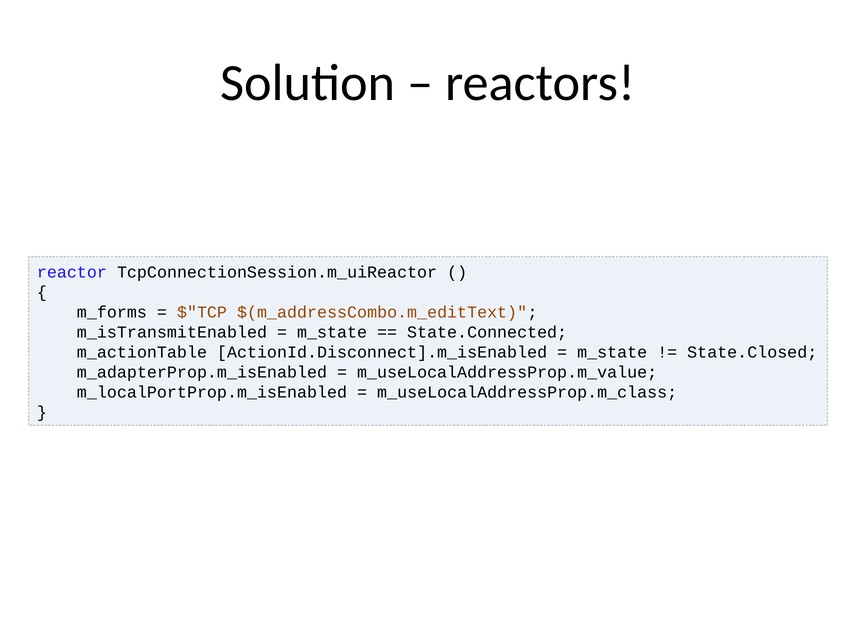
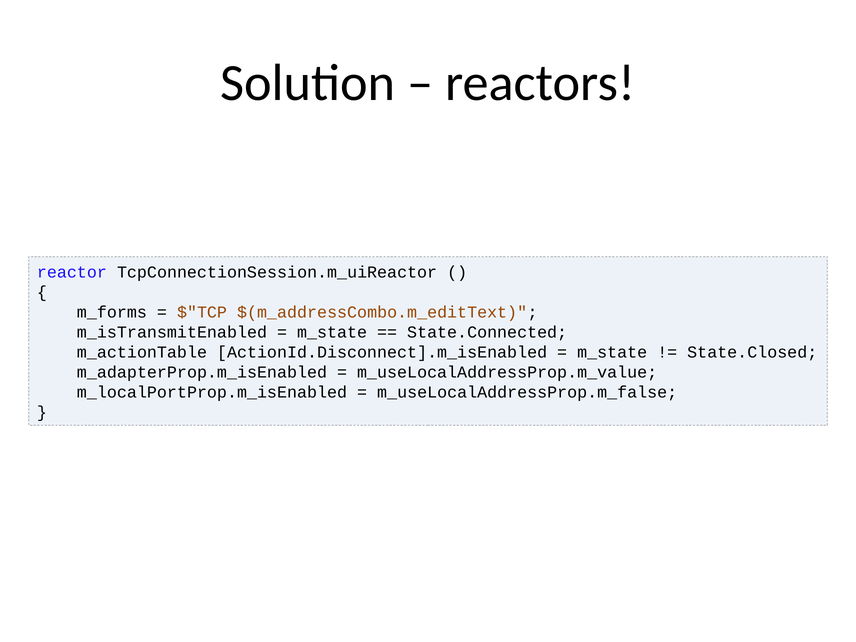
m_useLocalAddressProp.m_class: m_useLocalAddressProp.m_class -> m_useLocalAddressProp.m_false
